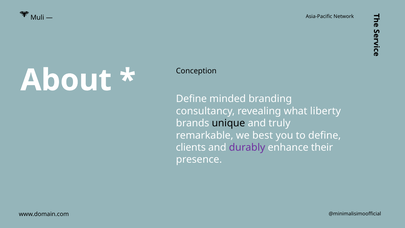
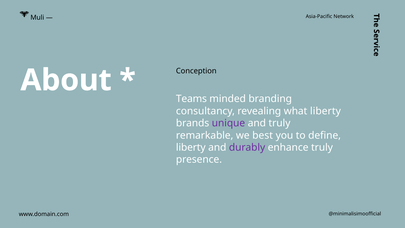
Define at (191, 99): Define -> Teams
unique colour: black -> purple
clients at (191, 147): clients -> liberty
enhance their: their -> truly
